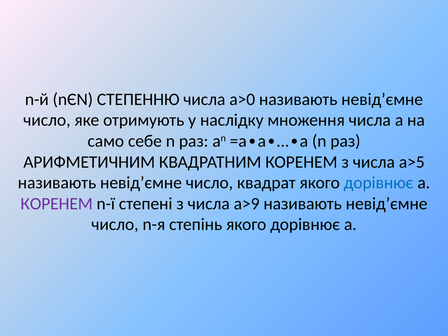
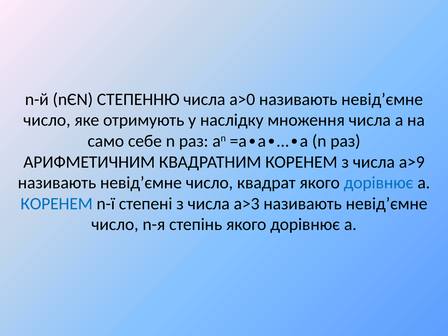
a>5: a>5 -> a>9
КОРЕНЕМ at (57, 204) colour: purple -> blue
a>9: a>9 -> a>3
